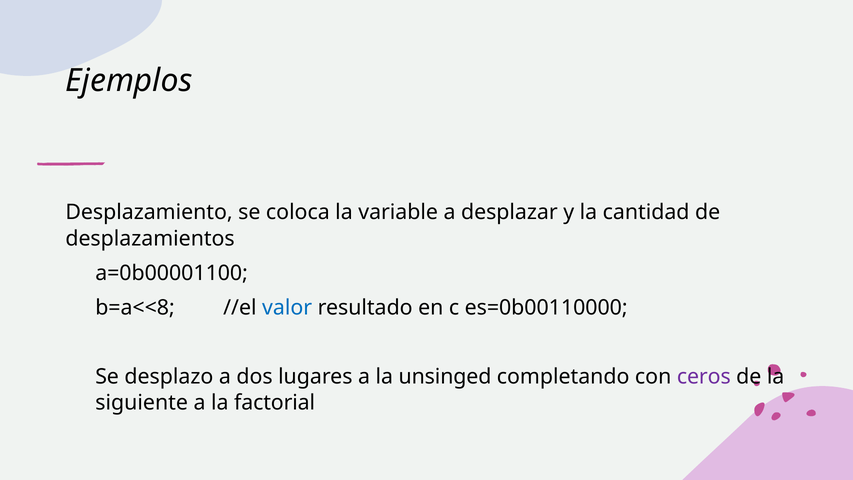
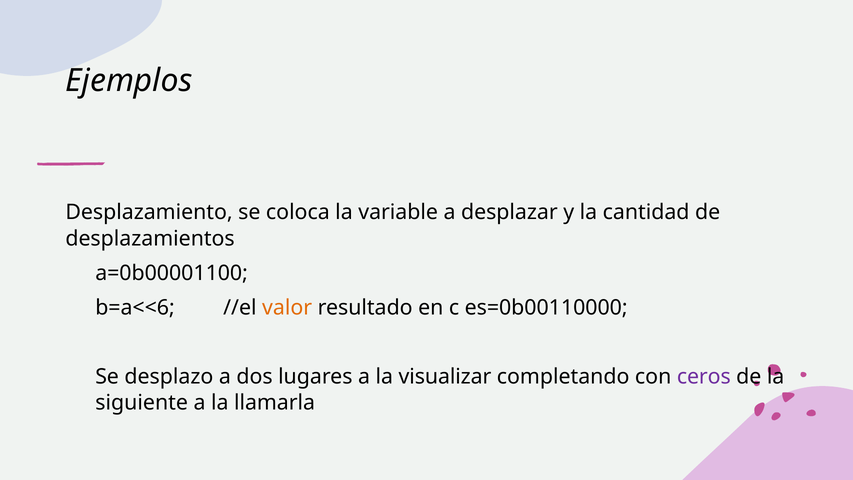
b=a<<8: b=a<<8 -> b=a<<6
valor colour: blue -> orange
unsinged: unsinged -> visualizar
factorial: factorial -> llamarla
